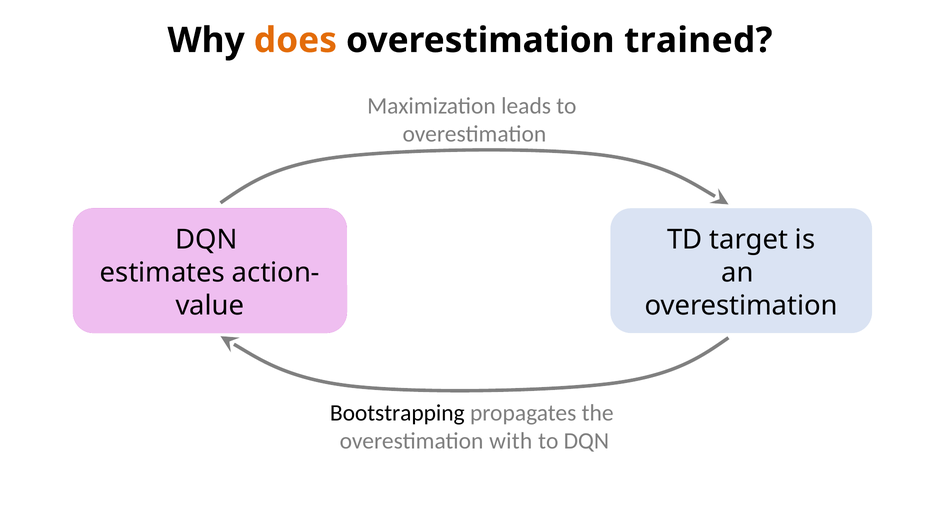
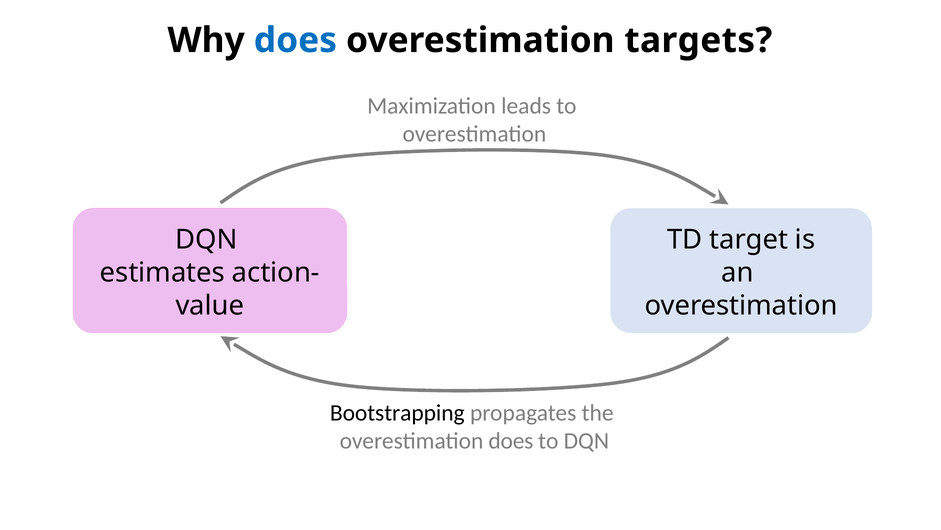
does at (295, 40) colour: orange -> blue
trained: trained -> targets
overestimation with: with -> does
